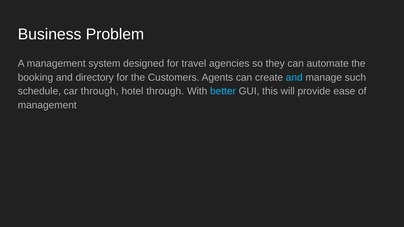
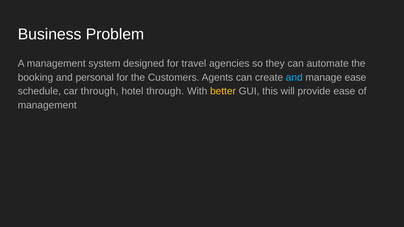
directory: directory -> personal
manage such: such -> ease
better colour: light blue -> yellow
